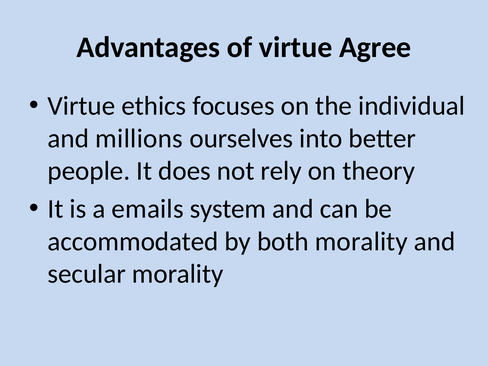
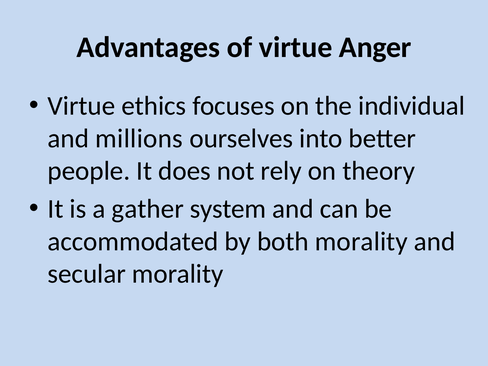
Agree: Agree -> Anger
emails: emails -> gather
